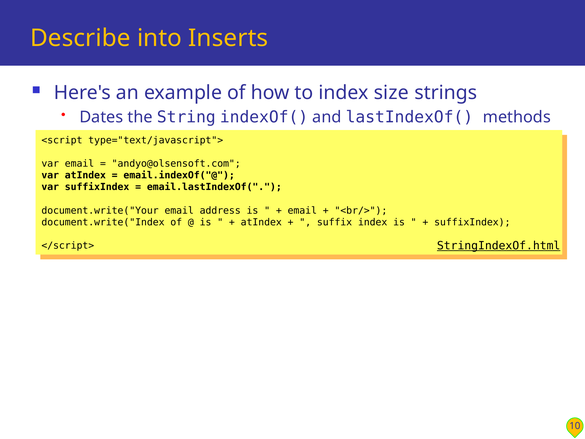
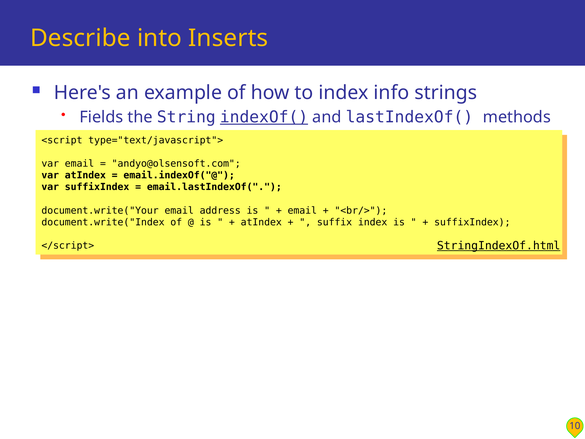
size: size -> info
Dates: Dates -> Fields
indexOf( underline: none -> present
